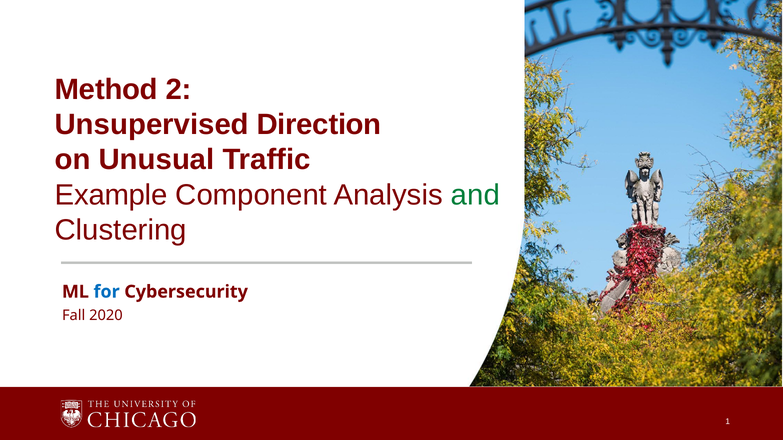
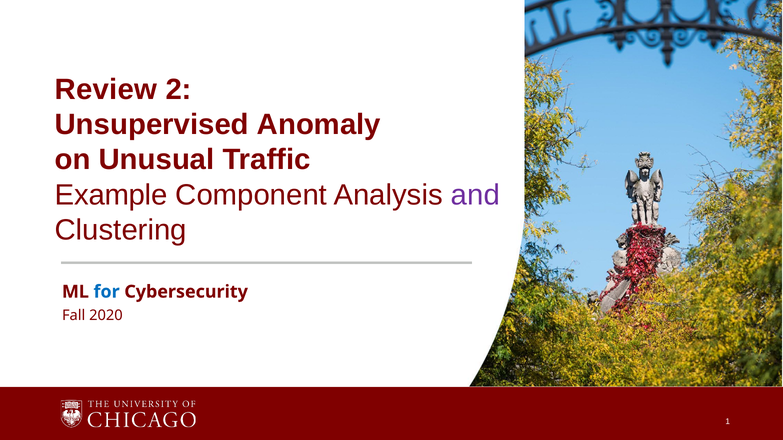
Method: Method -> Review
Direction: Direction -> Anomaly
and colour: green -> purple
